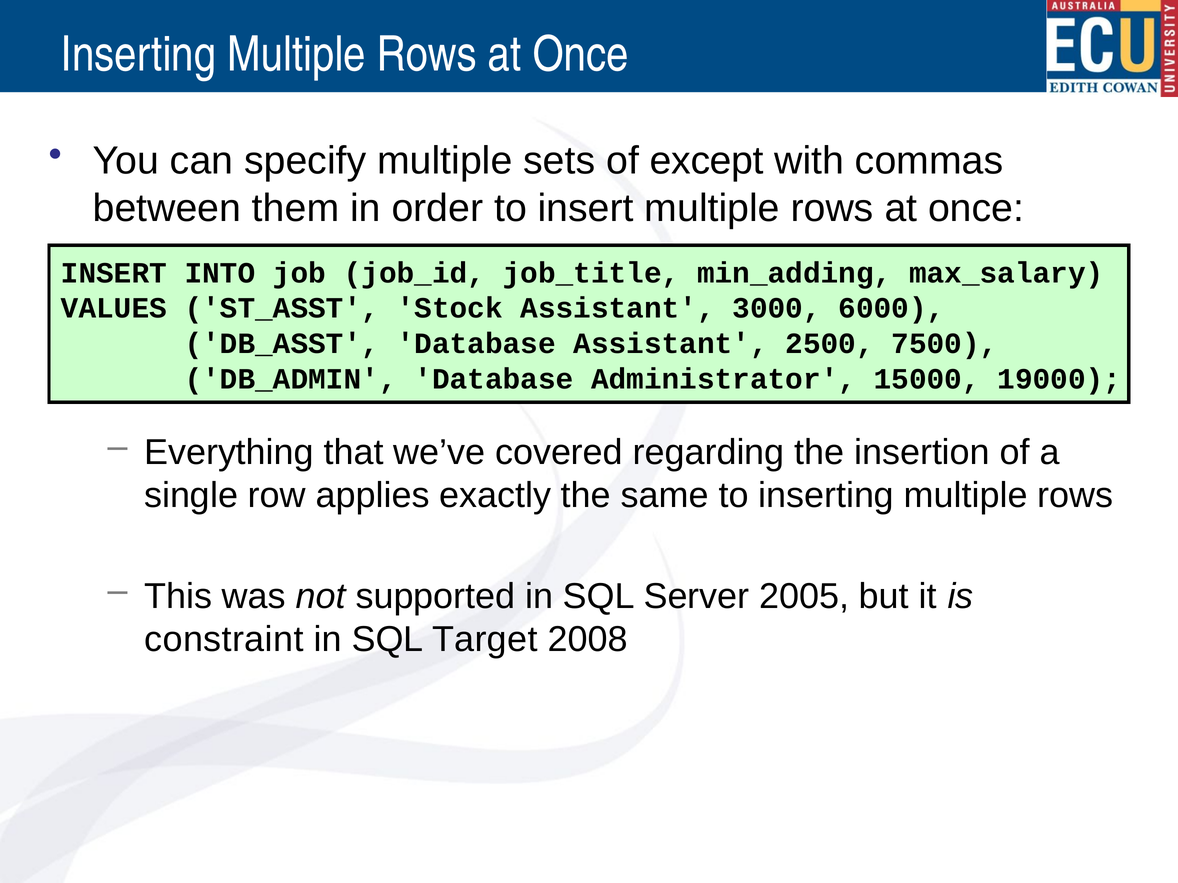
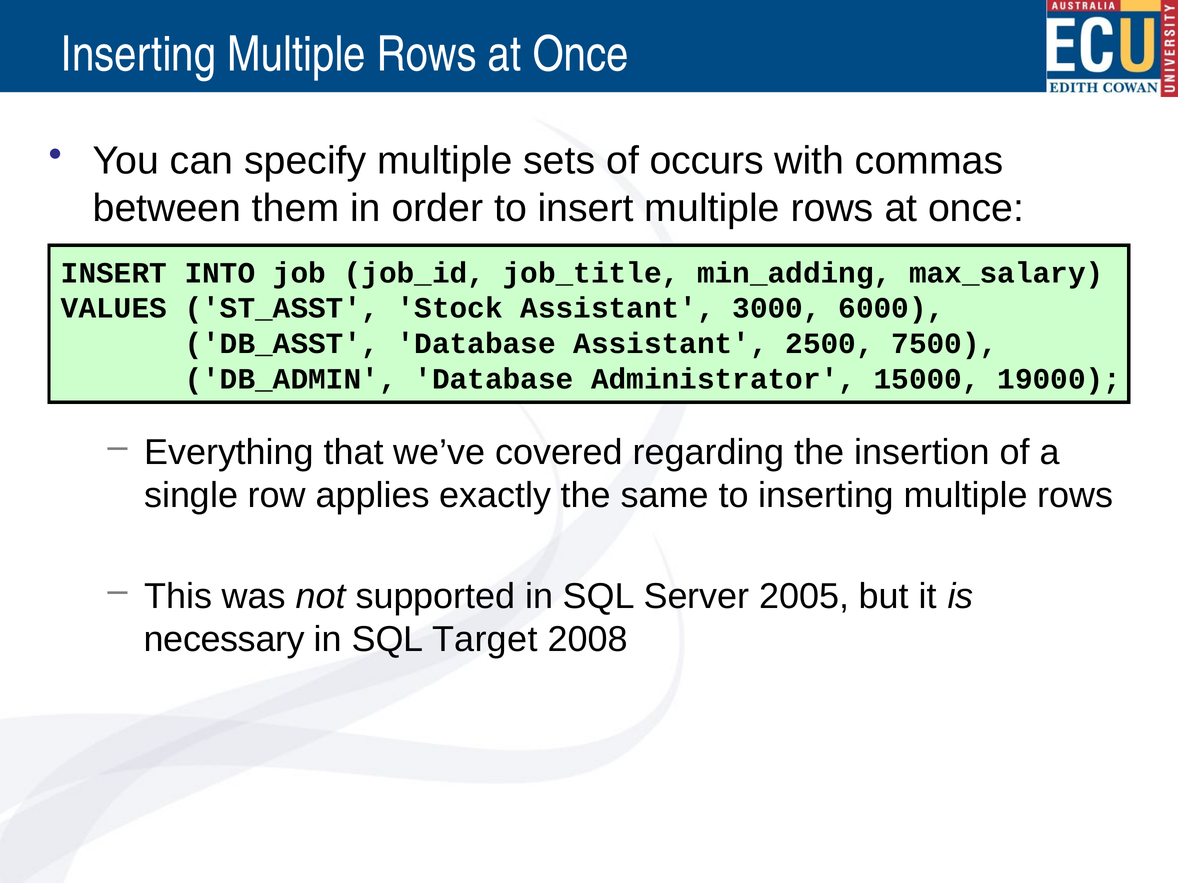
except: except -> occurs
constraint: constraint -> necessary
